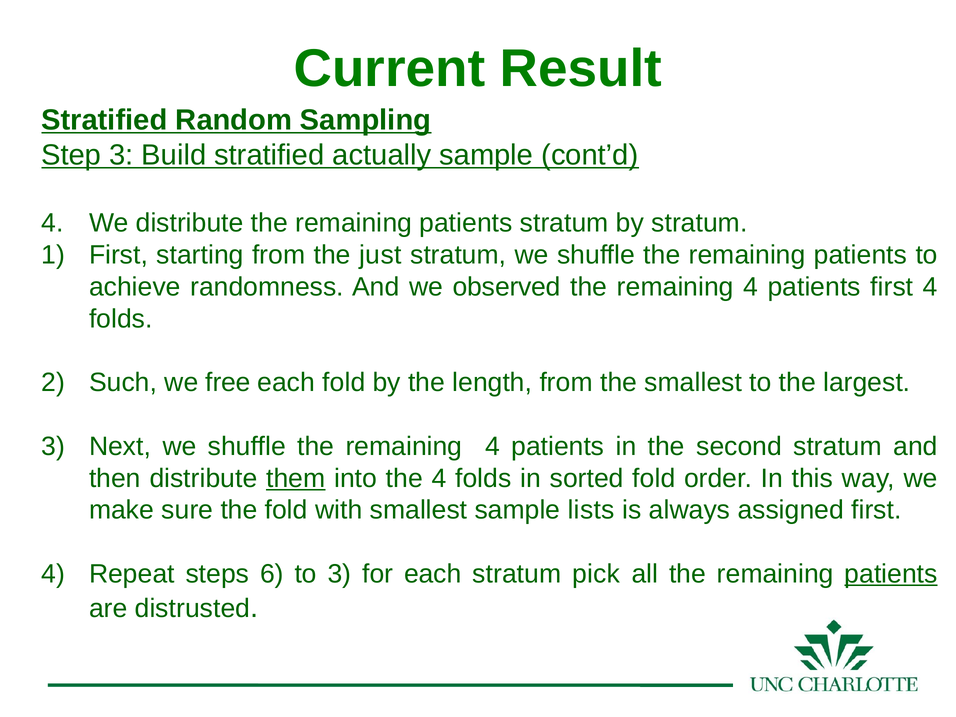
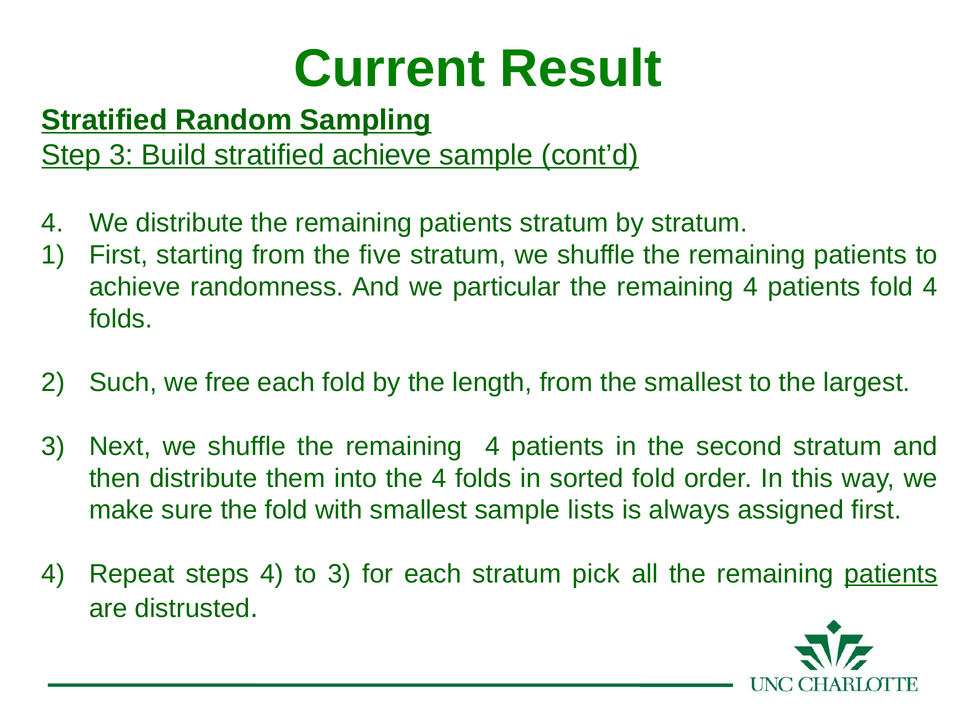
stratified actually: actually -> achieve
just: just -> five
observed: observed -> particular
patients first: first -> fold
them underline: present -> none
steps 6: 6 -> 4
